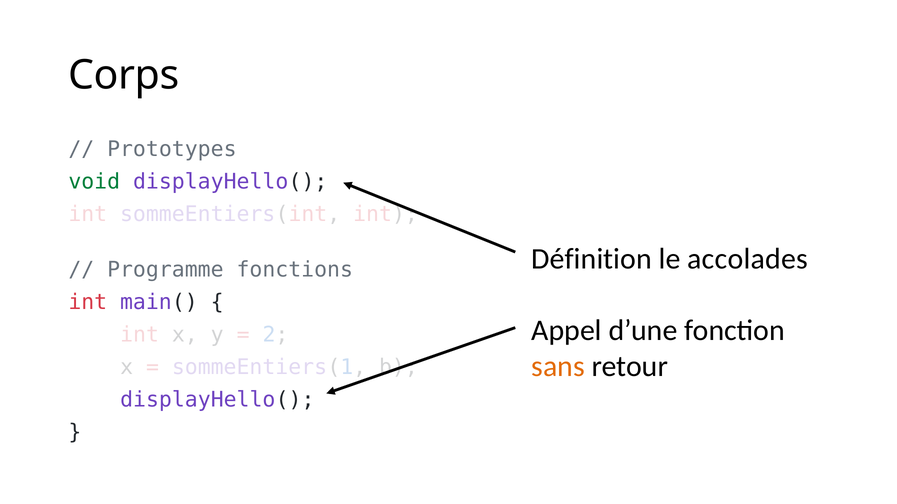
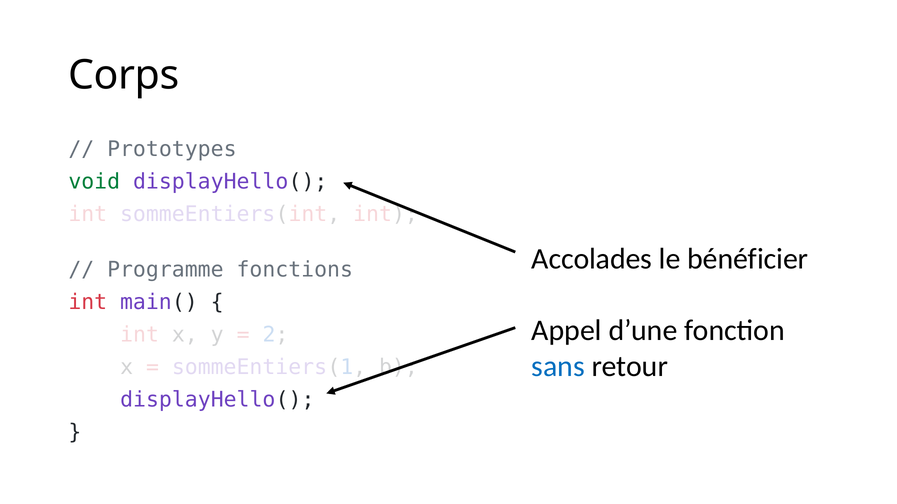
Définition: Définition -> Accolades
accolades: accolades -> bénéficier
sans colour: orange -> blue
